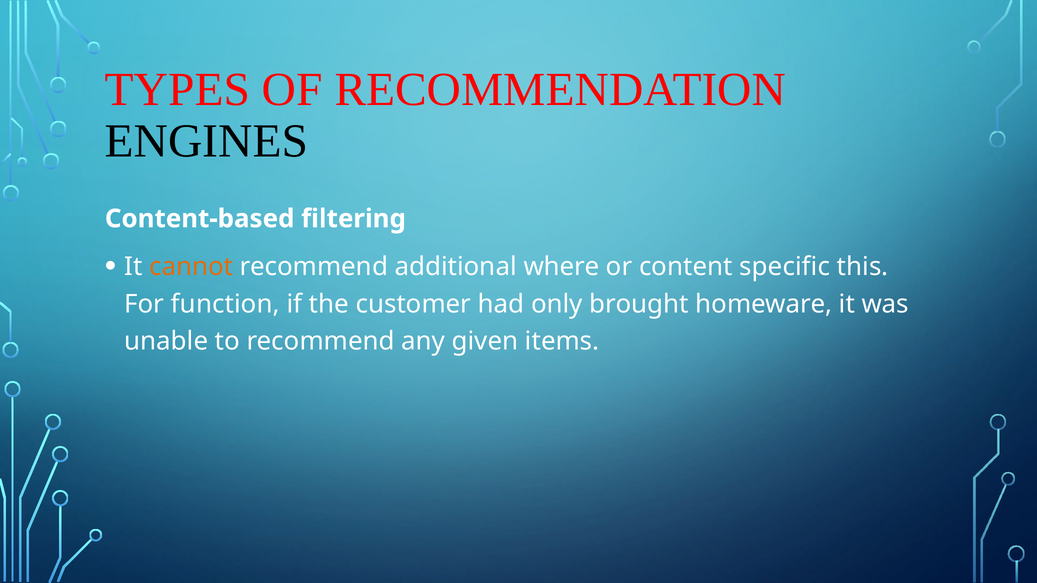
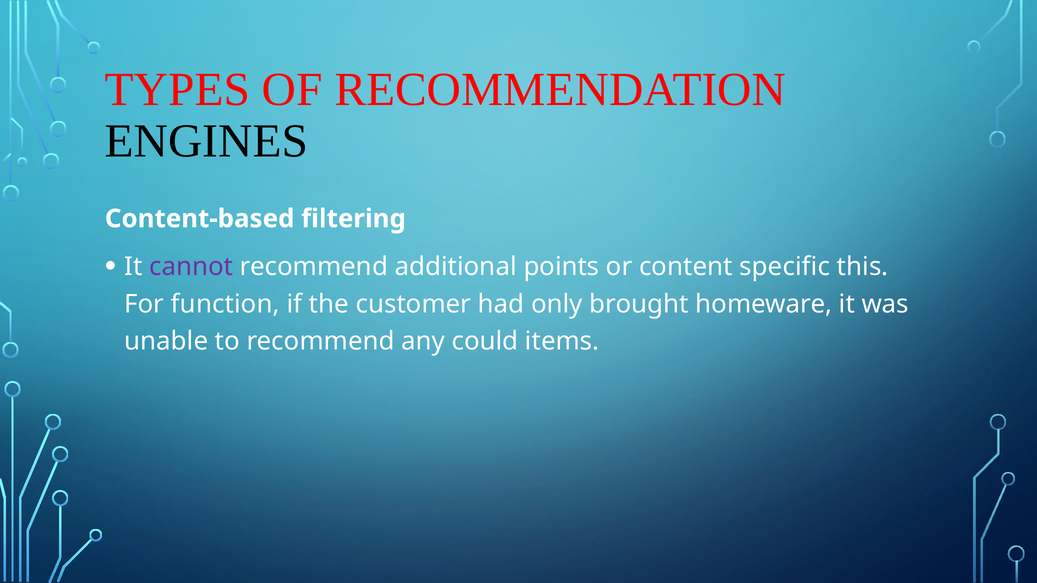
cannot colour: orange -> purple
where: where -> points
given: given -> could
